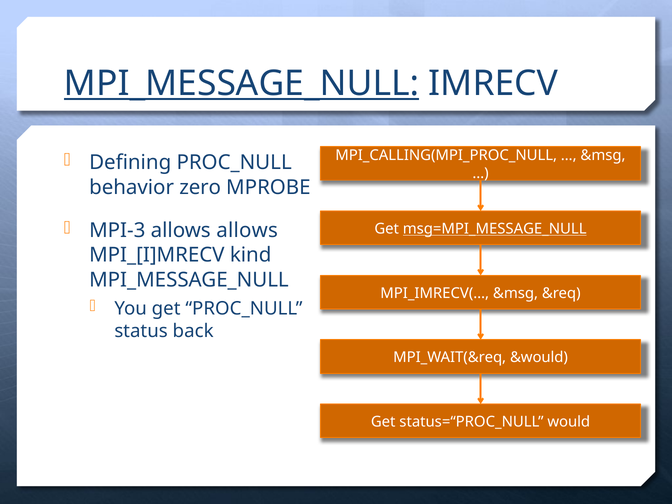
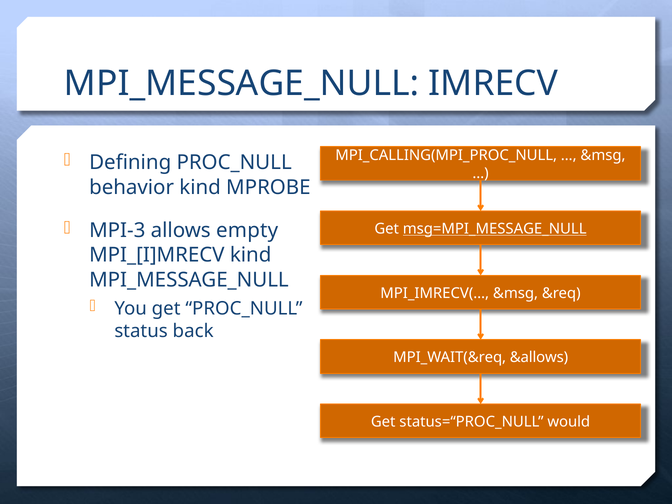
MPI_MESSAGE_NULL at (242, 84) underline: present -> none
behavior zero: zero -> kind
allows allows: allows -> empty
&would: &would -> &allows
